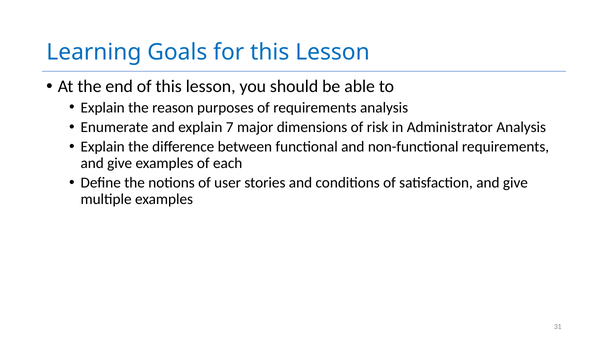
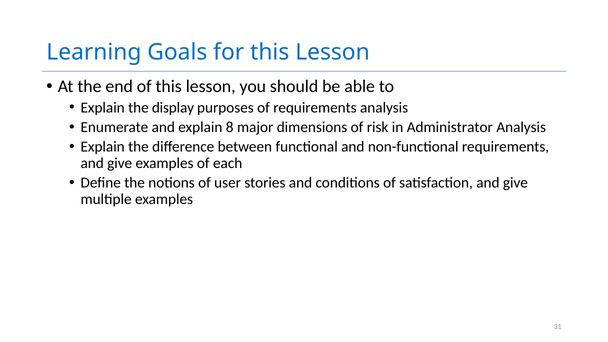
reason: reason -> display
7: 7 -> 8
